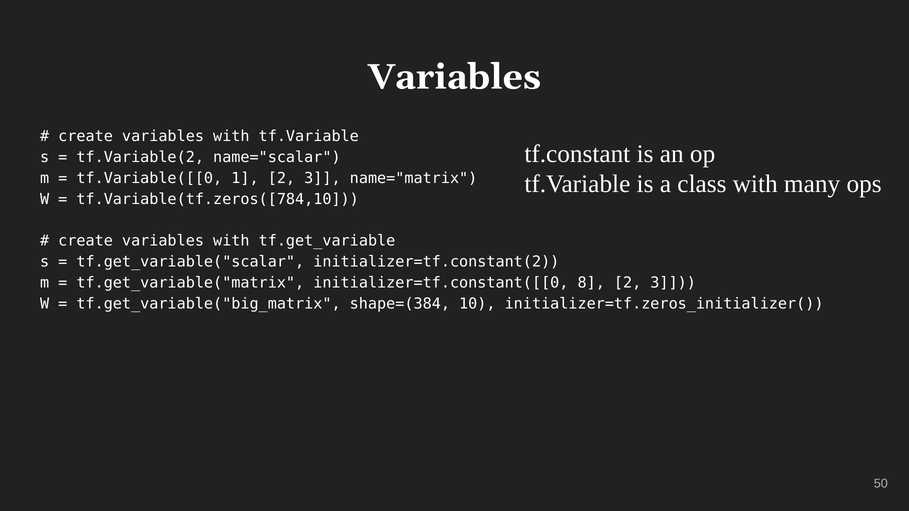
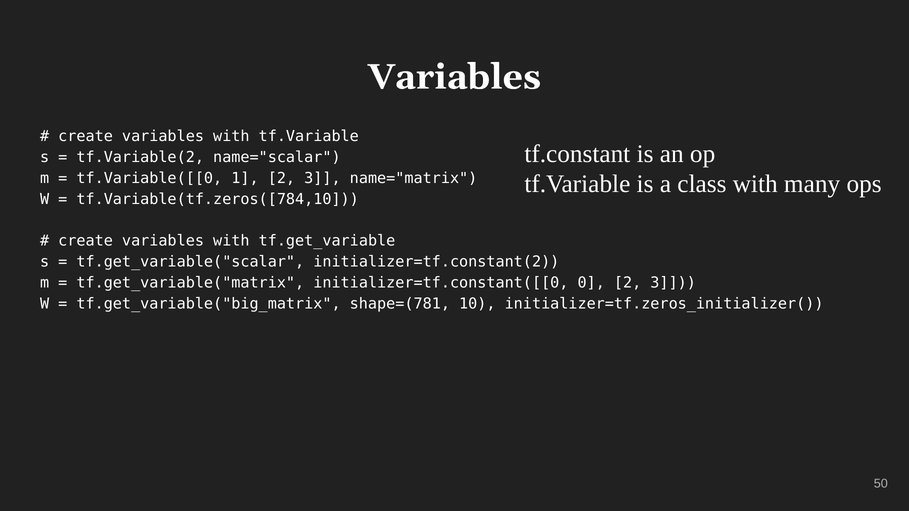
8: 8 -> 0
shape=(384: shape=(384 -> shape=(781
